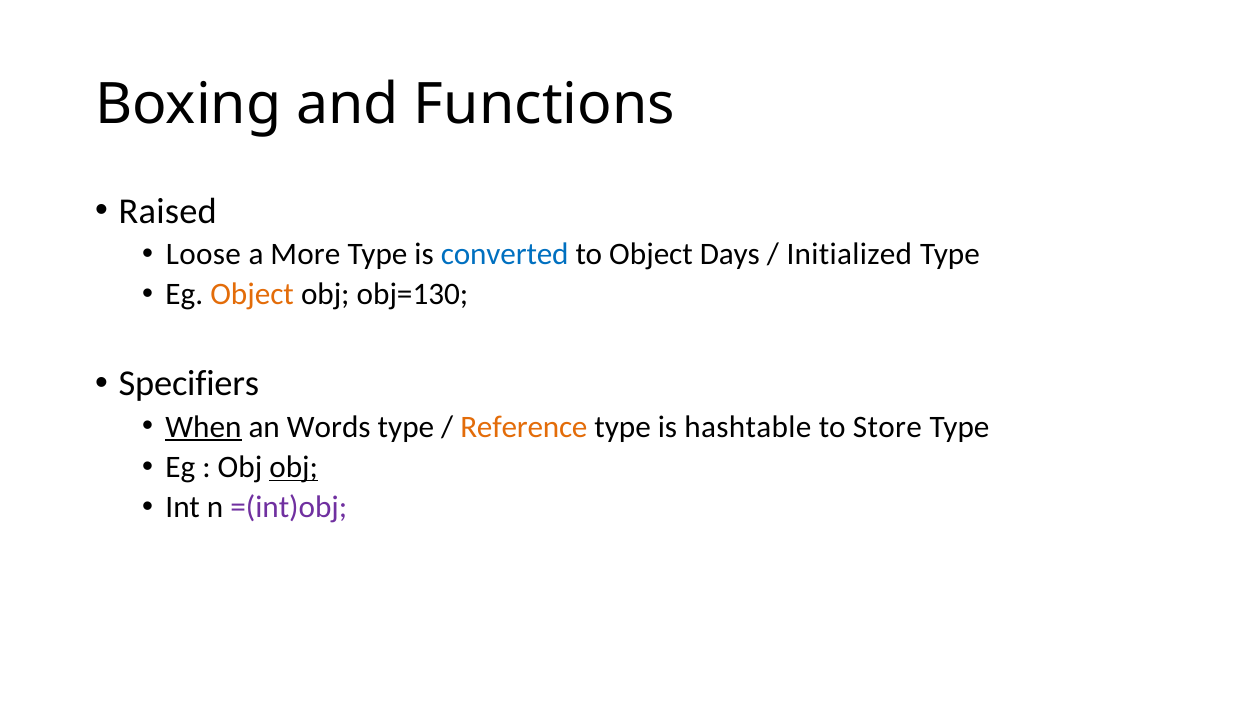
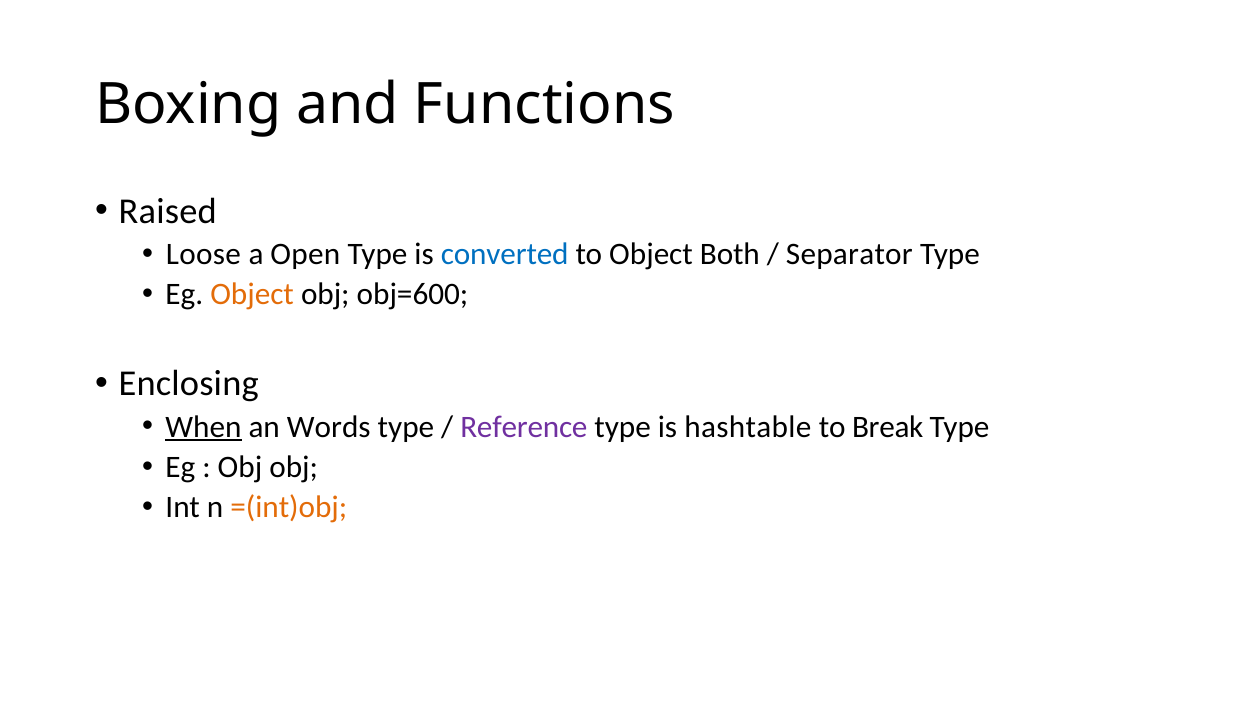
More: More -> Open
Days: Days -> Both
Initialized: Initialized -> Separator
obj=130: obj=130 -> obj=600
Specifiers: Specifiers -> Enclosing
Reference colour: orange -> purple
Store: Store -> Break
obj at (294, 467) underline: present -> none
=(int)obj colour: purple -> orange
